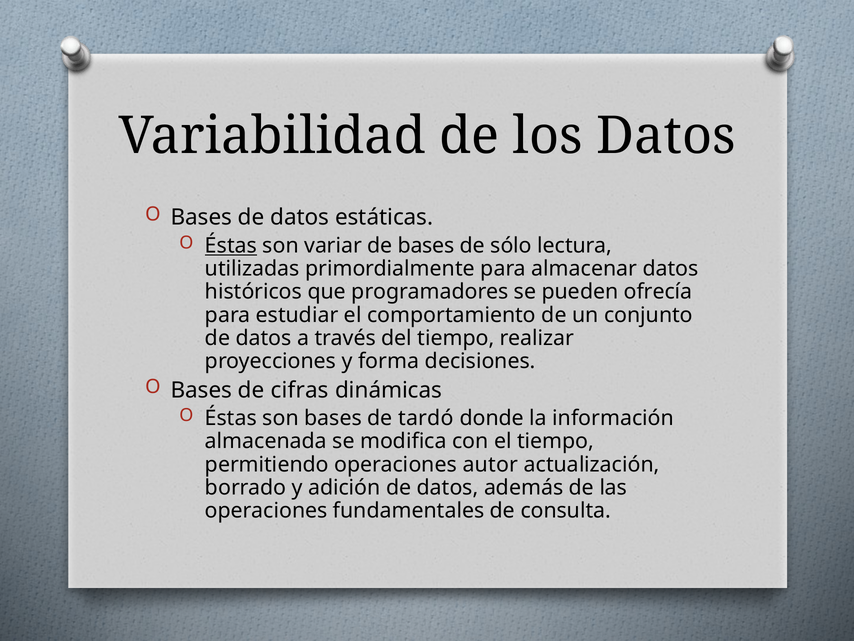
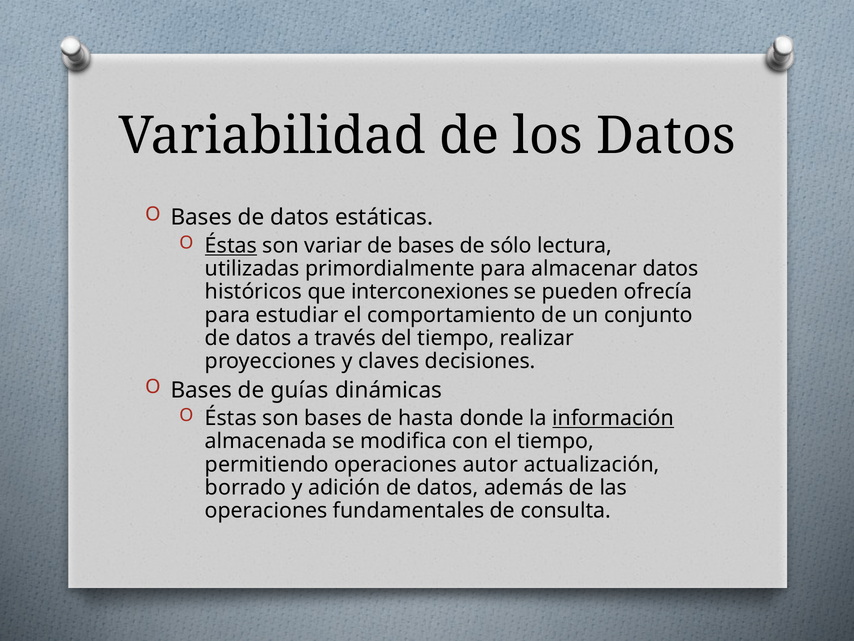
programadores: programadores -> interconexiones
forma: forma -> claves
cifras: cifras -> guías
tardó: tardó -> hasta
información underline: none -> present
